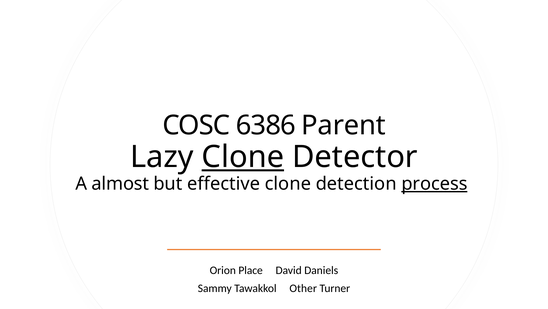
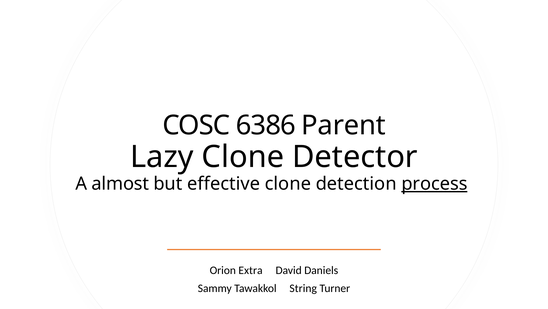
Clone at (243, 157) underline: present -> none
Place: Place -> Extra
Other: Other -> String
